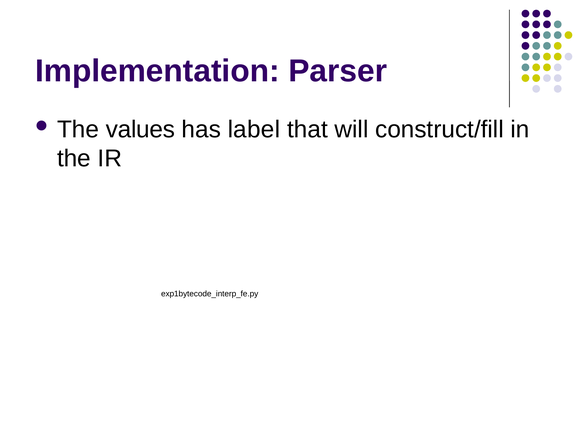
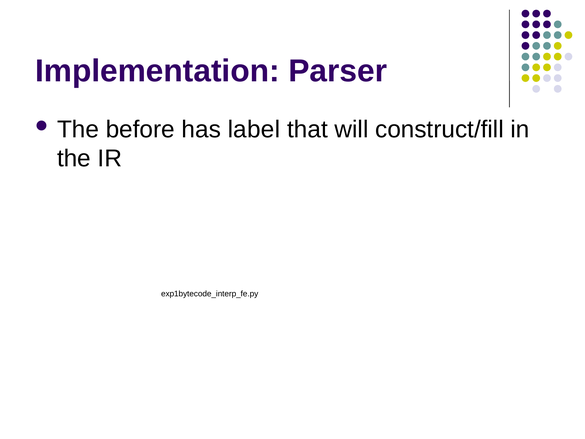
values: values -> before
